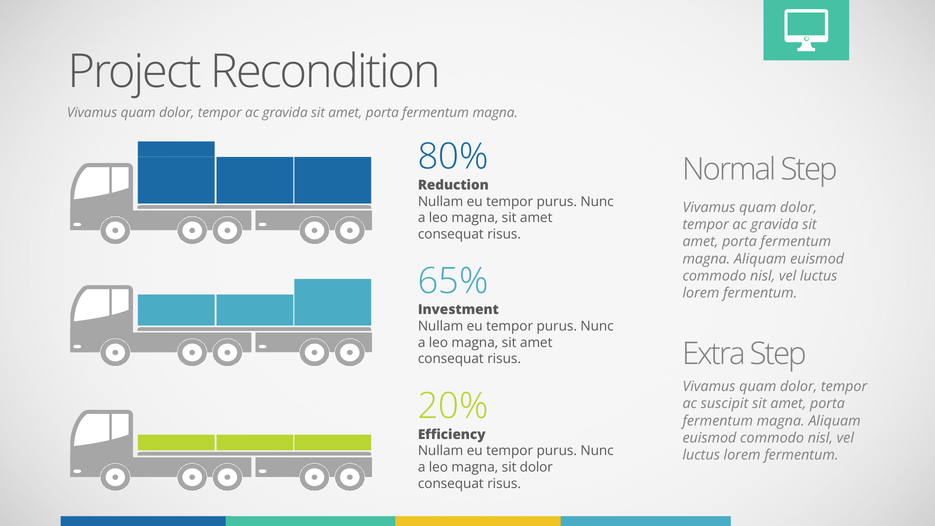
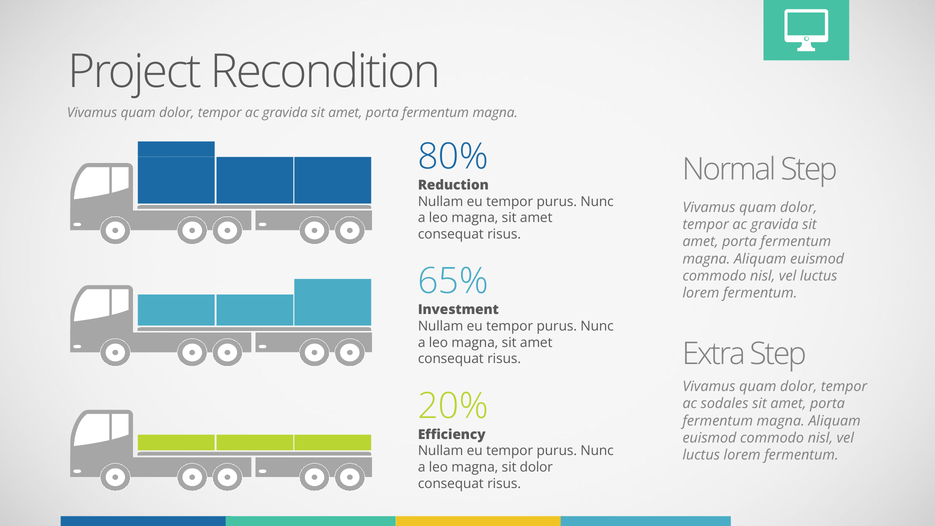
suscipit: suscipit -> sodales
